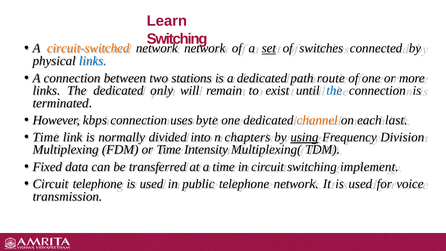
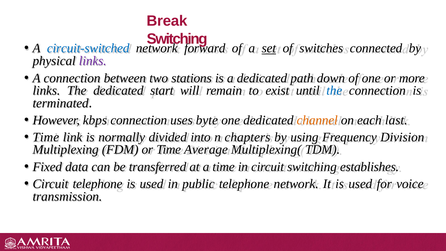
Learn: Learn -> Break
circuit-switched colour: orange -> blue
network network: network -> forward
links at (93, 61) colour: blue -> purple
route: route -> down
only: only -> start
using underline: present -> none
Intensity: Intensity -> Average
implement: implement -> establishes
